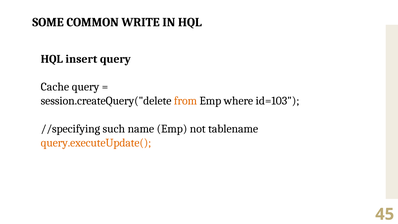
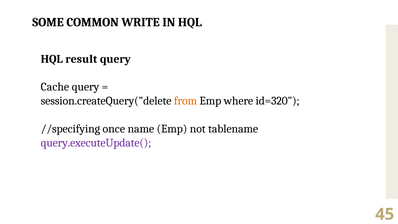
insert: insert -> result
id=103: id=103 -> id=320
such: such -> once
query.executeUpdate( colour: orange -> purple
